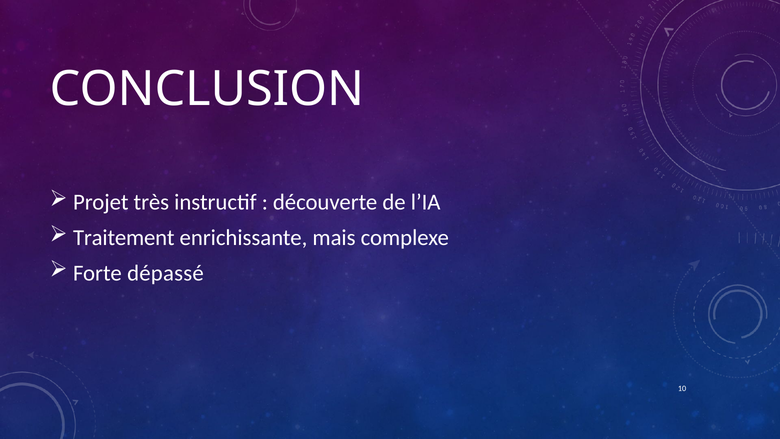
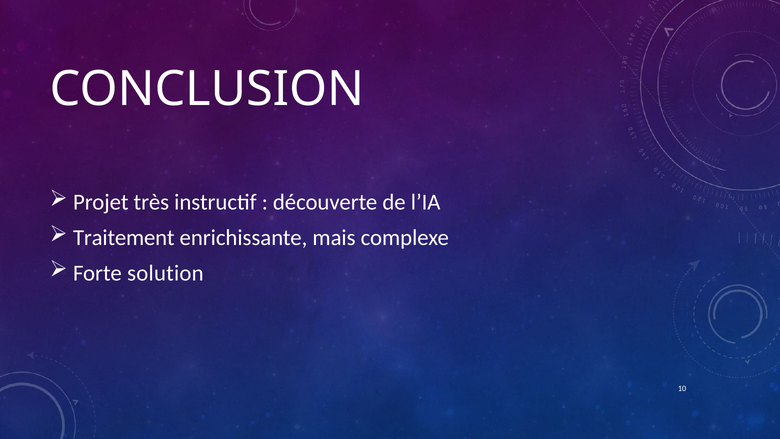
dépassé: dépassé -> solution
